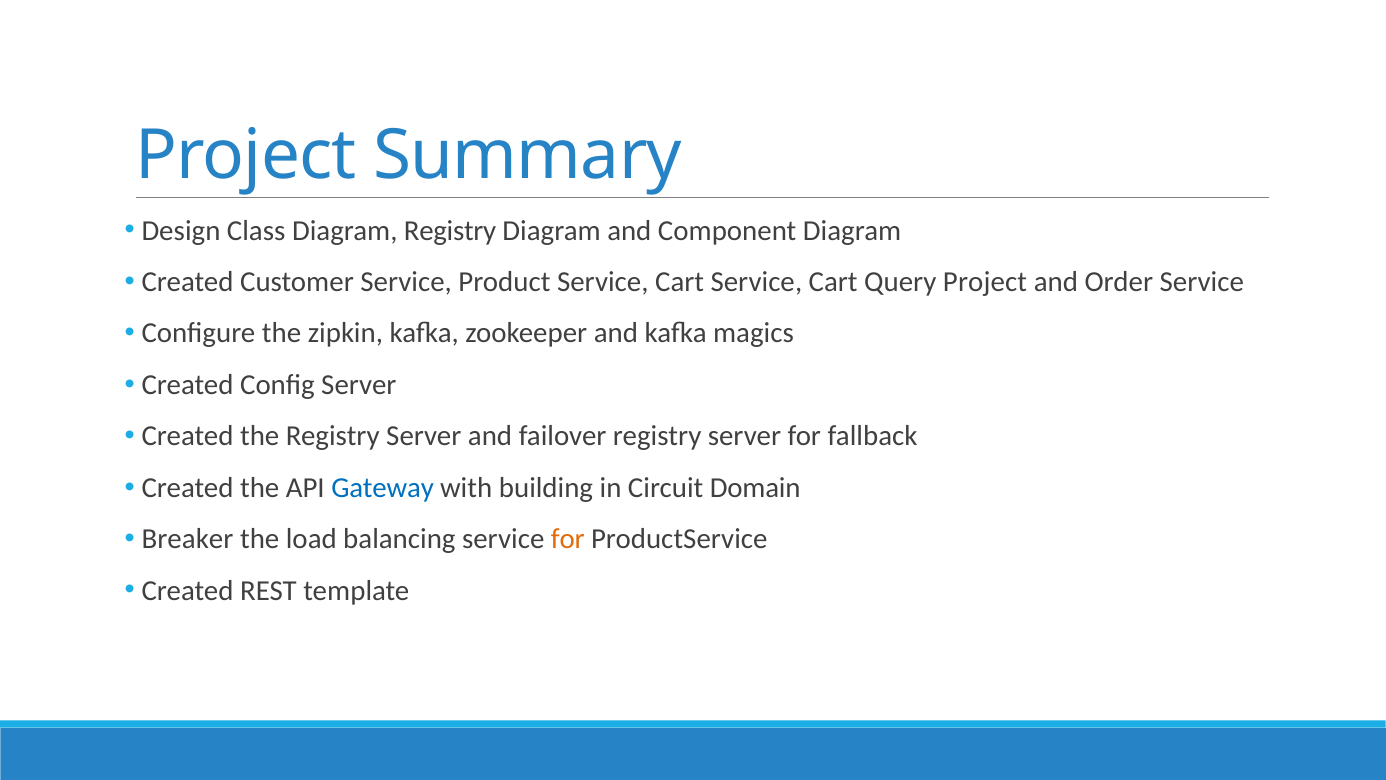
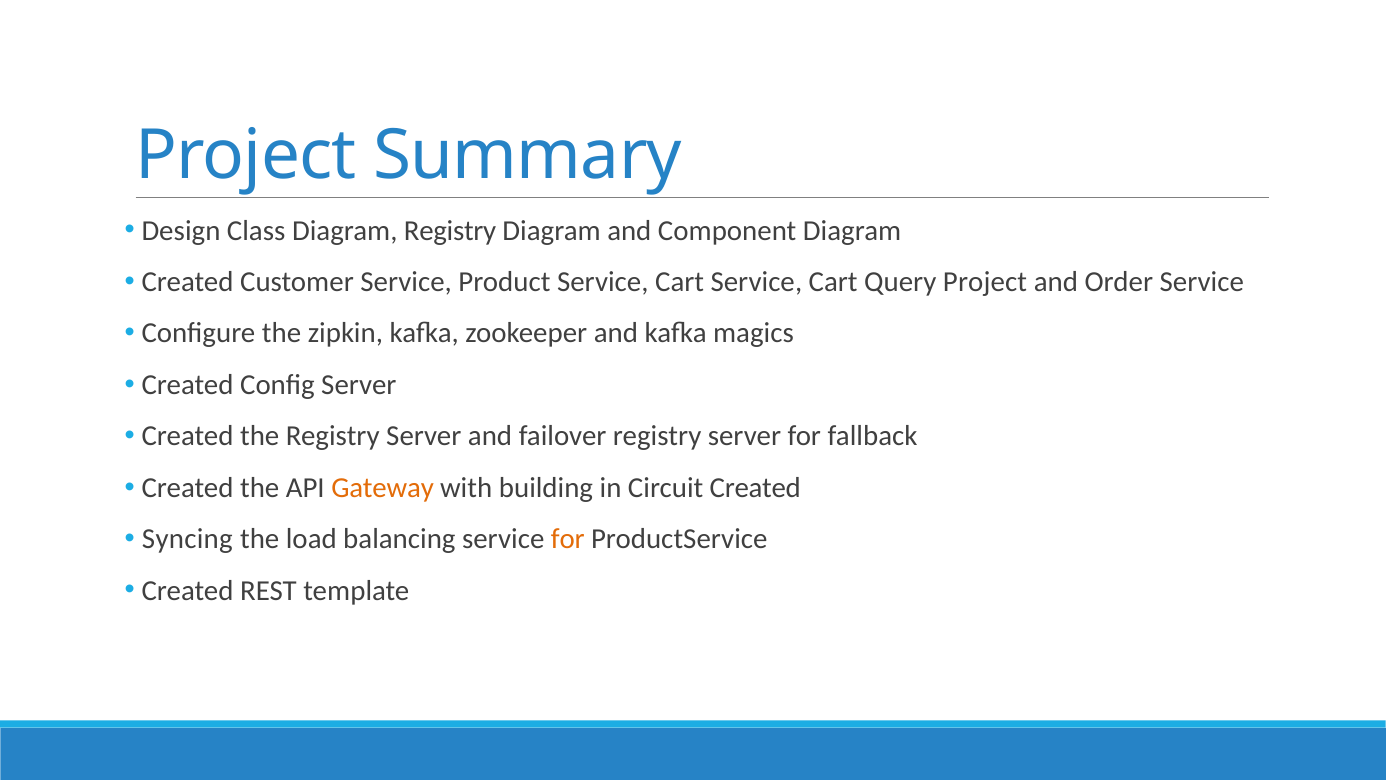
Gateway colour: blue -> orange
Circuit Domain: Domain -> Created
Breaker: Breaker -> Syncing
